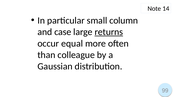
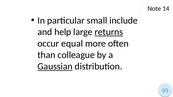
column: column -> include
case: case -> help
Gaussian underline: none -> present
